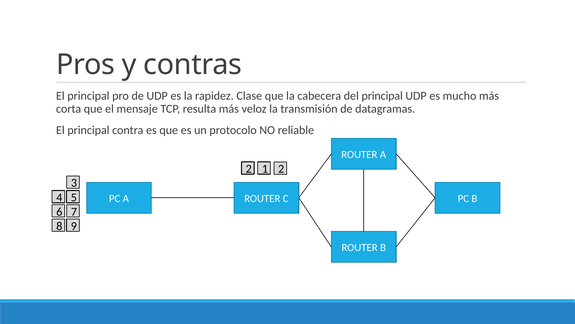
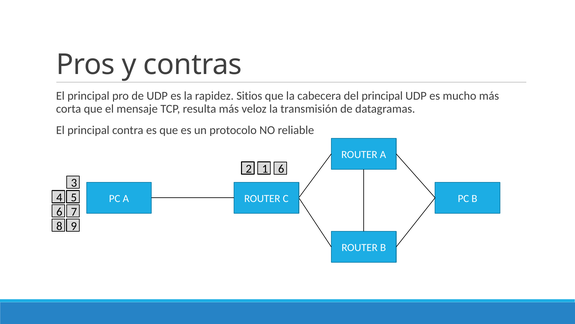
Clase: Clase -> Sitios
1 2: 2 -> 6
